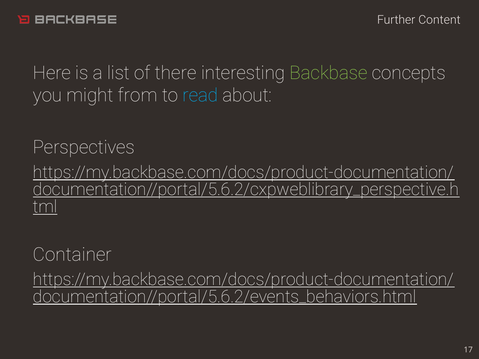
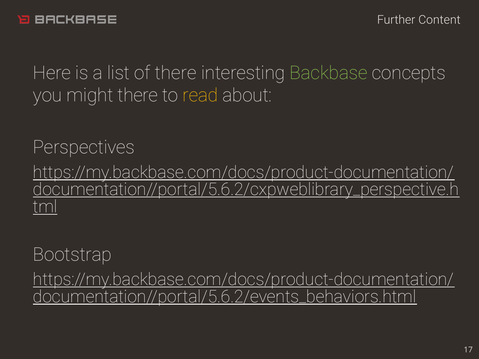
might from: from -> there
read colour: light blue -> yellow
Container: Container -> Bootstrap
